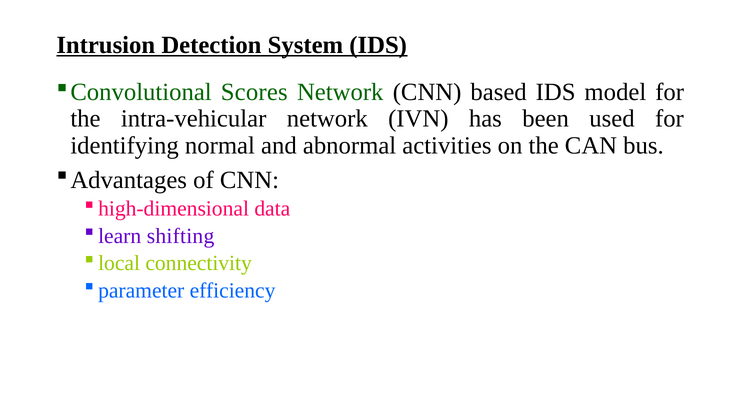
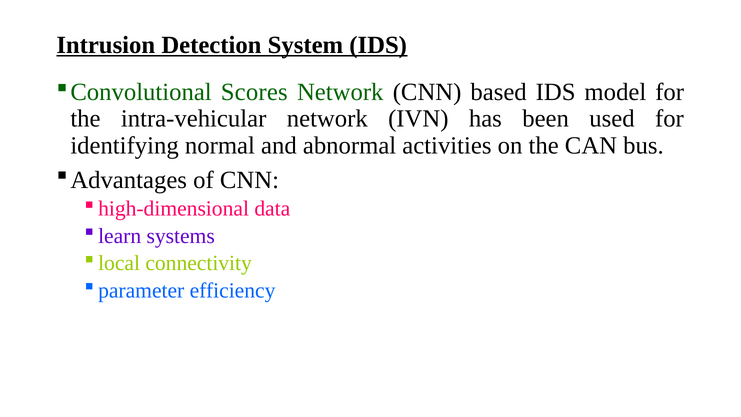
shifting: shifting -> systems
